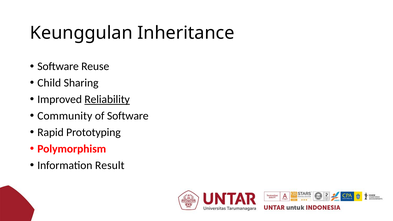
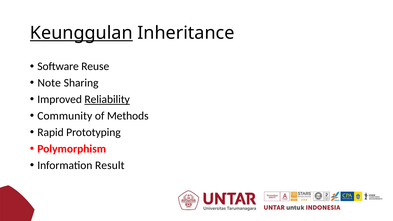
Keunggulan underline: none -> present
Child: Child -> Note
of Software: Software -> Methods
